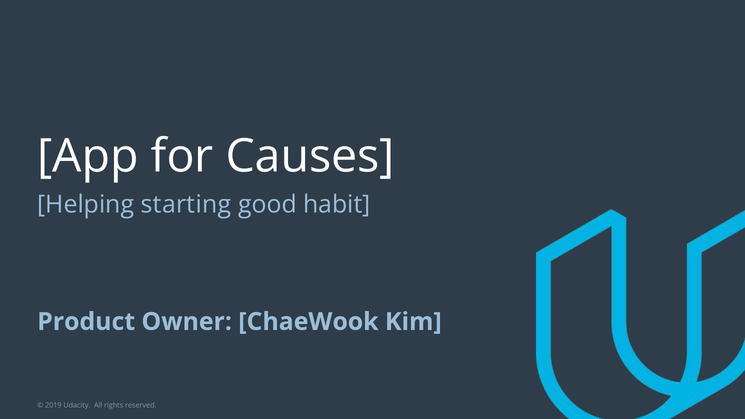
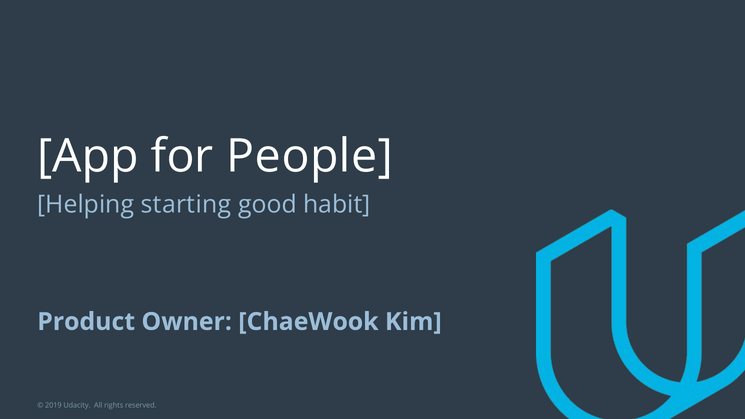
Causes: Causes -> People
